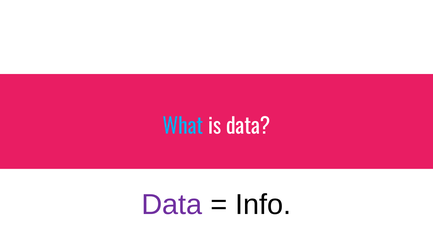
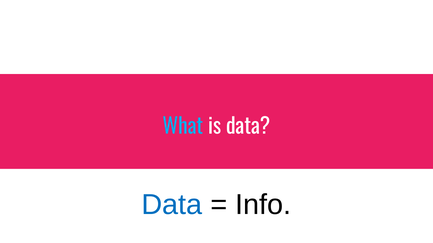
Data at (172, 205) colour: purple -> blue
